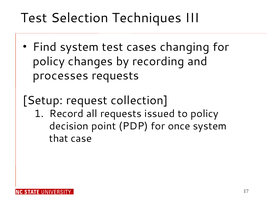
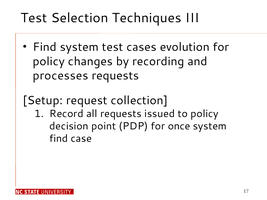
changing: changing -> evolution
that at (59, 139): that -> find
